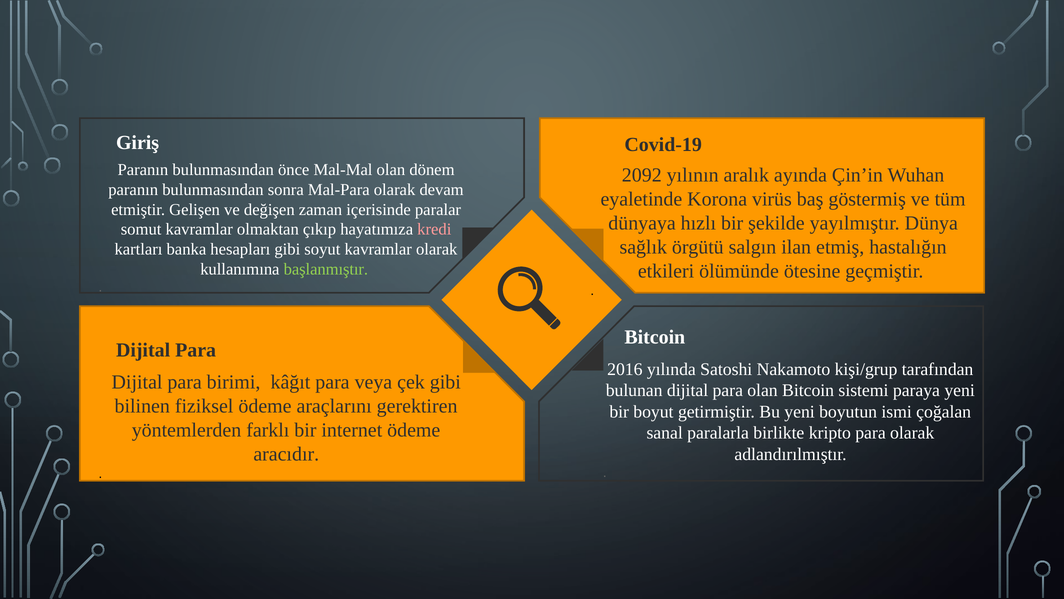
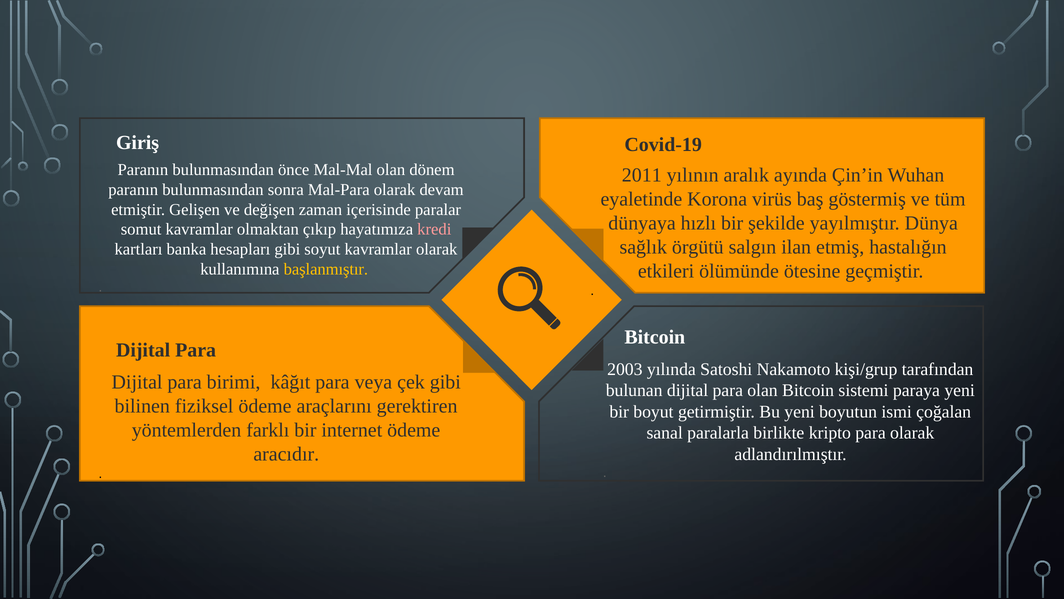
2092: 2092 -> 2011
başlanmıştır colour: light green -> yellow
2016: 2016 -> 2003
